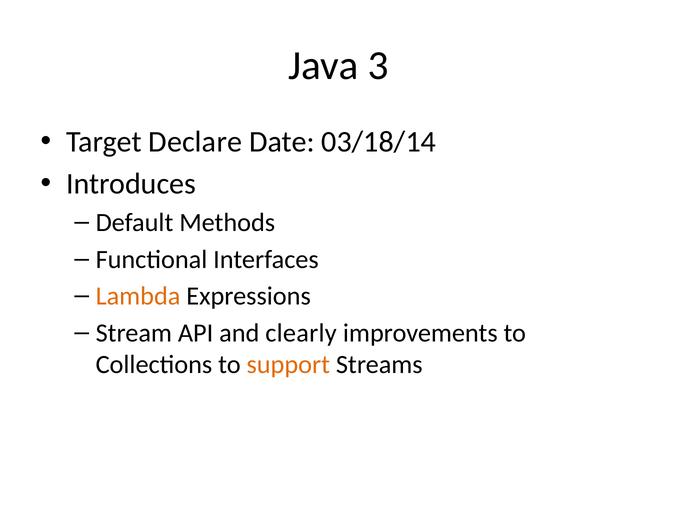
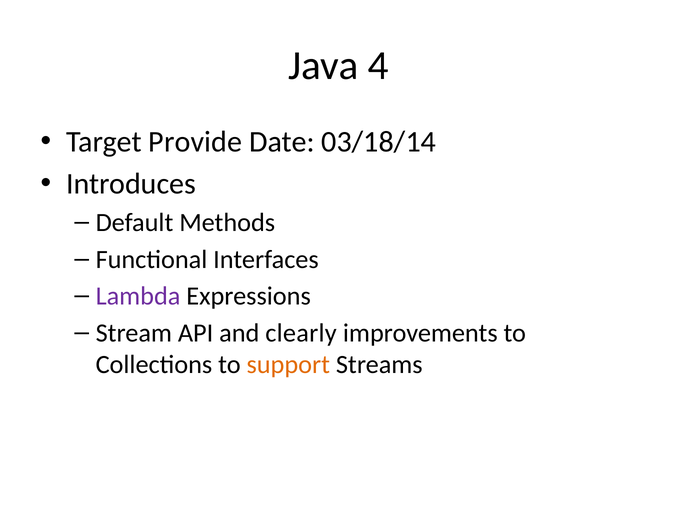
3: 3 -> 4
Declare: Declare -> Provide
Lambda colour: orange -> purple
